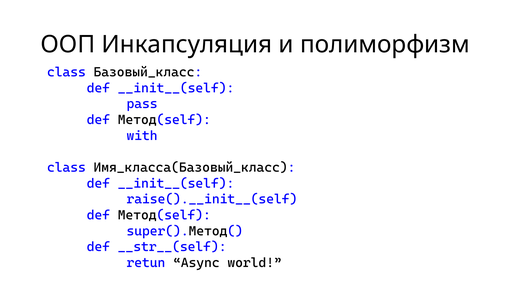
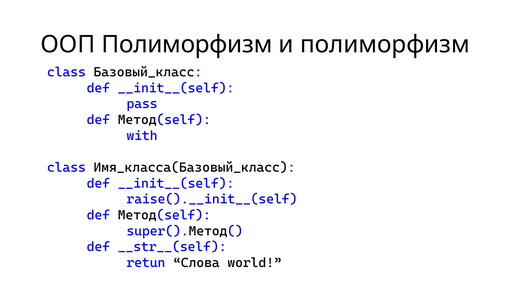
ООП Инкапсуляция: Инкапсуляция -> Полиморфизм
Async: Async -> Слова
